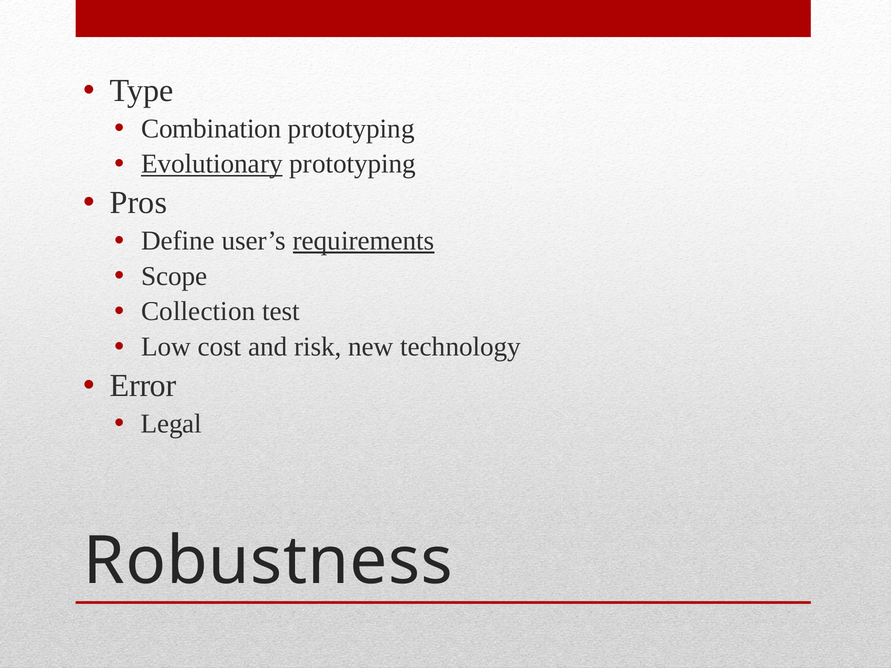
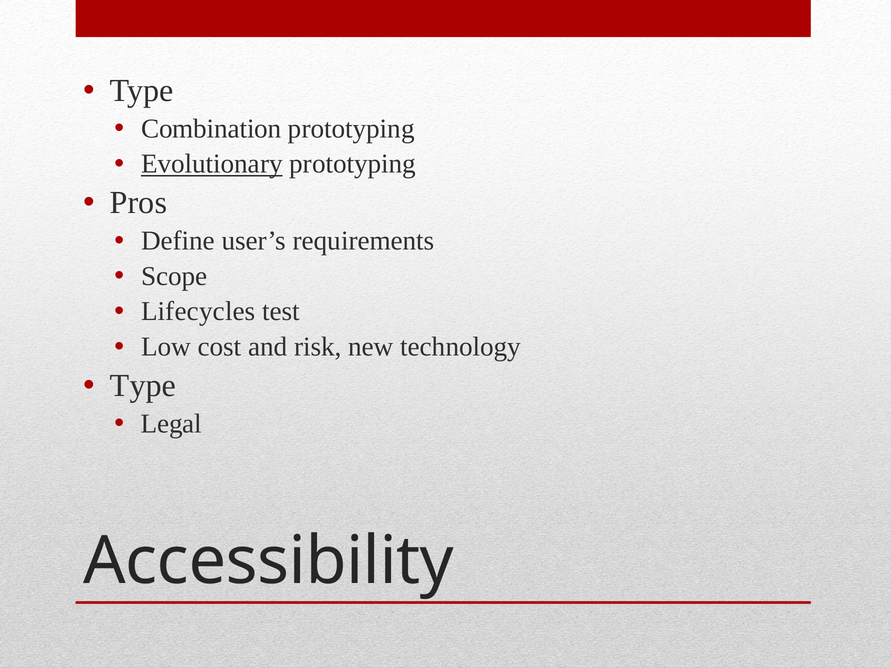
requirements underline: present -> none
Collection: Collection -> Lifecycles
Error at (143, 386): Error -> Type
Robustness: Robustness -> Accessibility
